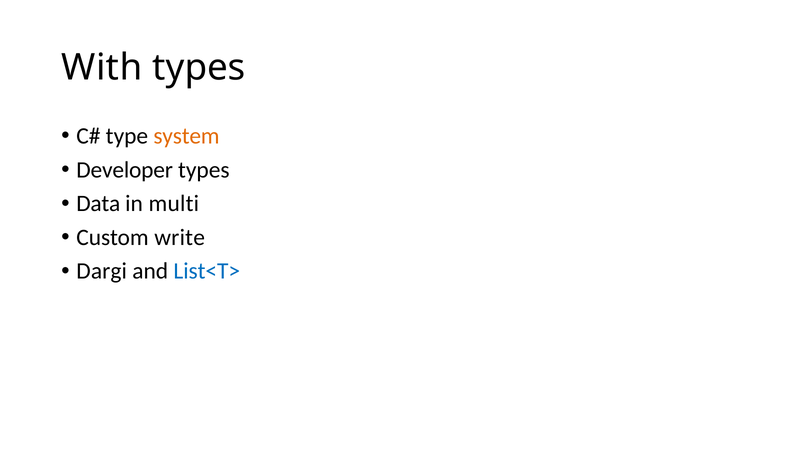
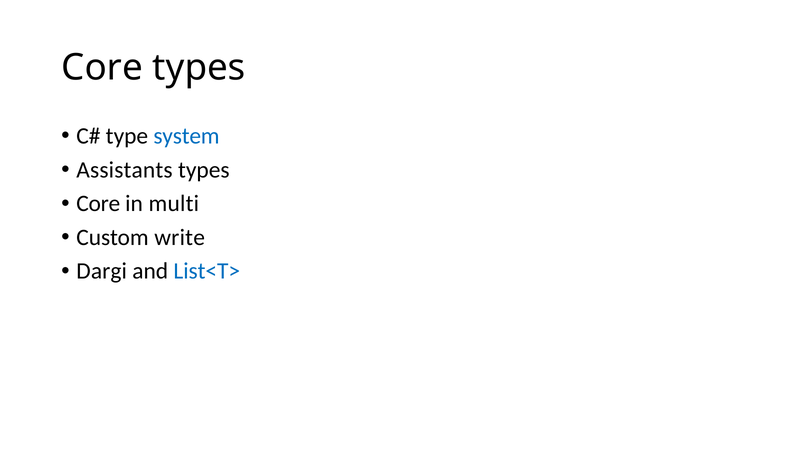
With at (102, 68): With -> Core
system colour: orange -> blue
Developer: Developer -> Assistants
Data at (98, 203): Data -> Core
